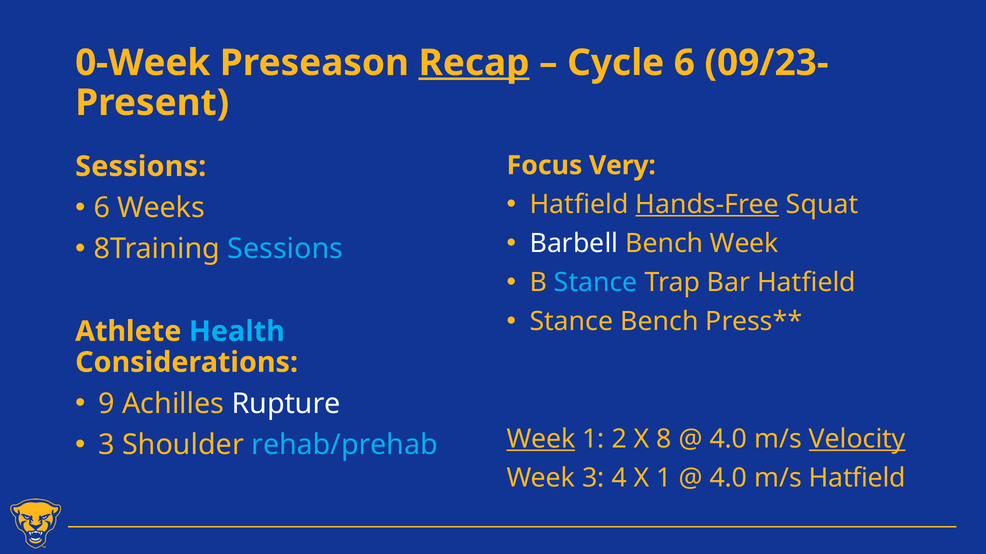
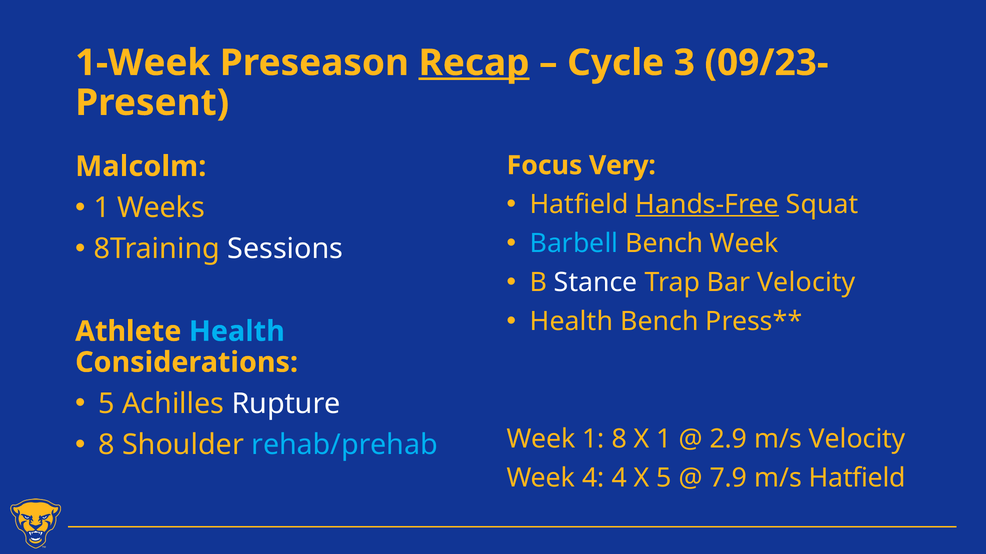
0-Week: 0-Week -> 1-Week
Cycle 6: 6 -> 3
Sessions at (141, 167): Sessions -> Malcolm
6 at (102, 208): 6 -> 1
Barbell colour: white -> light blue
Sessions at (285, 249) colour: light blue -> white
Stance at (596, 283) colour: light blue -> white
Bar Hatfield: Hatfield -> Velocity
Stance at (571, 322): Stance -> Health
9 at (107, 404): 9 -> 5
3 at (107, 445): 3 -> 8
Week at (541, 439) underline: present -> none
1 2: 2 -> 8
X 8: 8 -> 1
4.0 at (728, 439): 4.0 -> 2.9
Velocity at (857, 439) underline: present -> none
Week 3: 3 -> 4
X 1: 1 -> 5
4.0 at (728, 478): 4.0 -> 7.9
